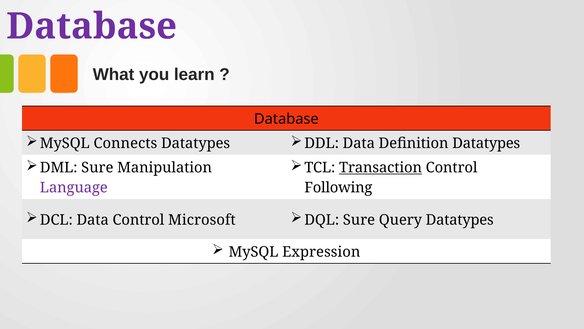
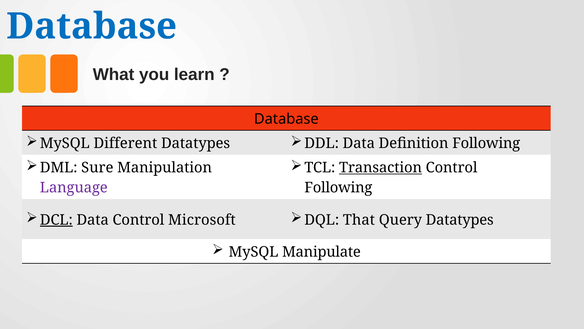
Database at (92, 26) colour: purple -> blue
Connects: Connects -> Different
Definition Datatypes: Datatypes -> Following
DCL underline: none -> present
DQL Sure: Sure -> That
Expression: Expression -> Manipulate
